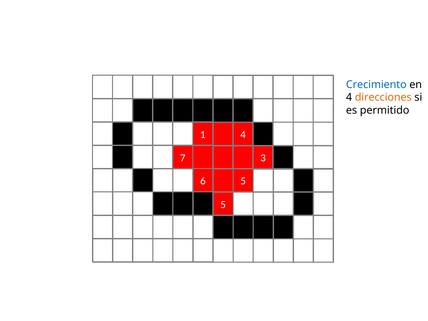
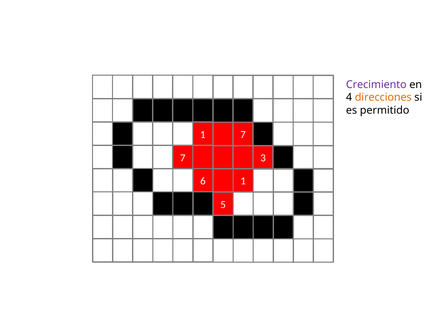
Crecimiento colour: blue -> purple
1 4: 4 -> 7
6 5: 5 -> 1
